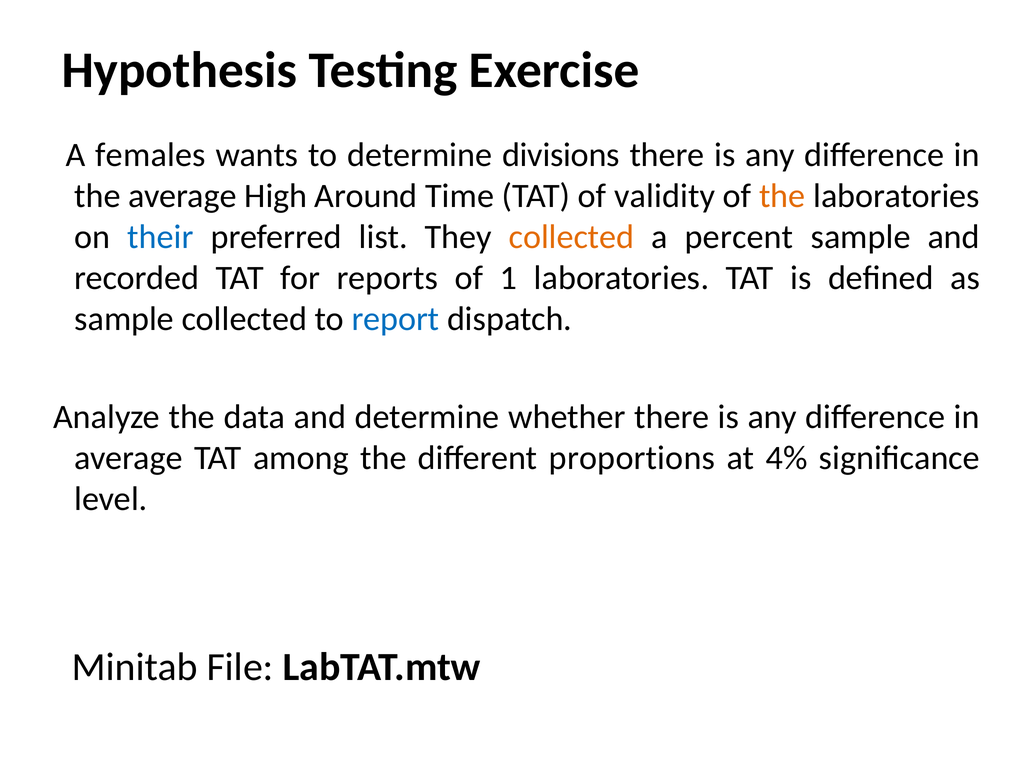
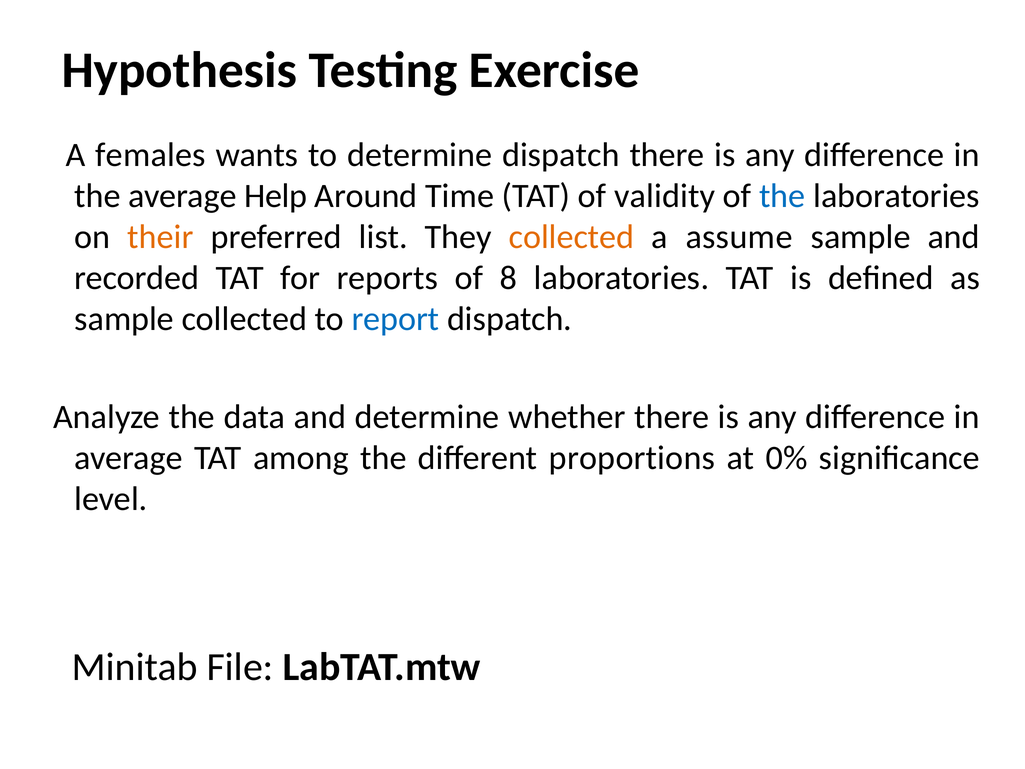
determine divisions: divisions -> dispatch
High: High -> Help
the at (782, 196) colour: orange -> blue
their colour: blue -> orange
percent: percent -> assume
1: 1 -> 8
4%: 4% -> 0%
